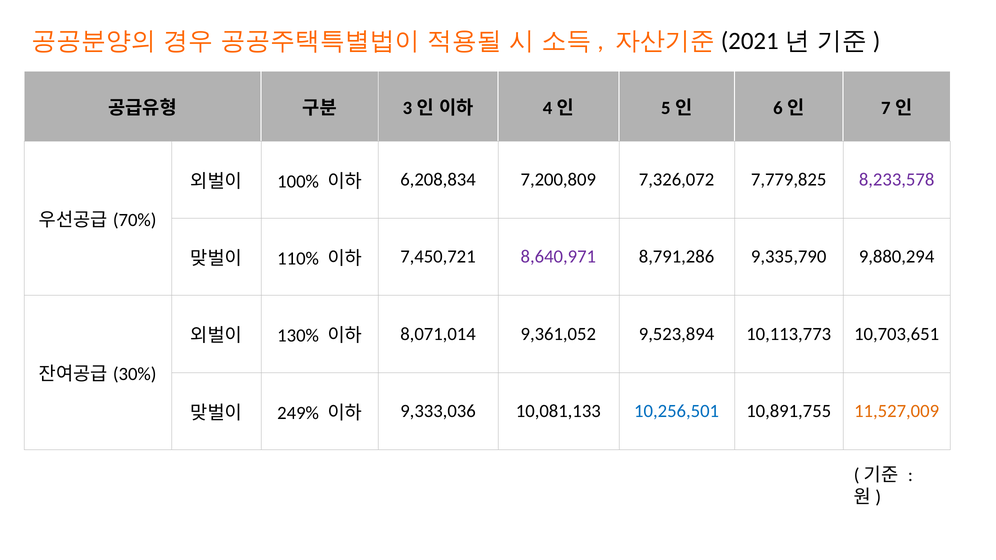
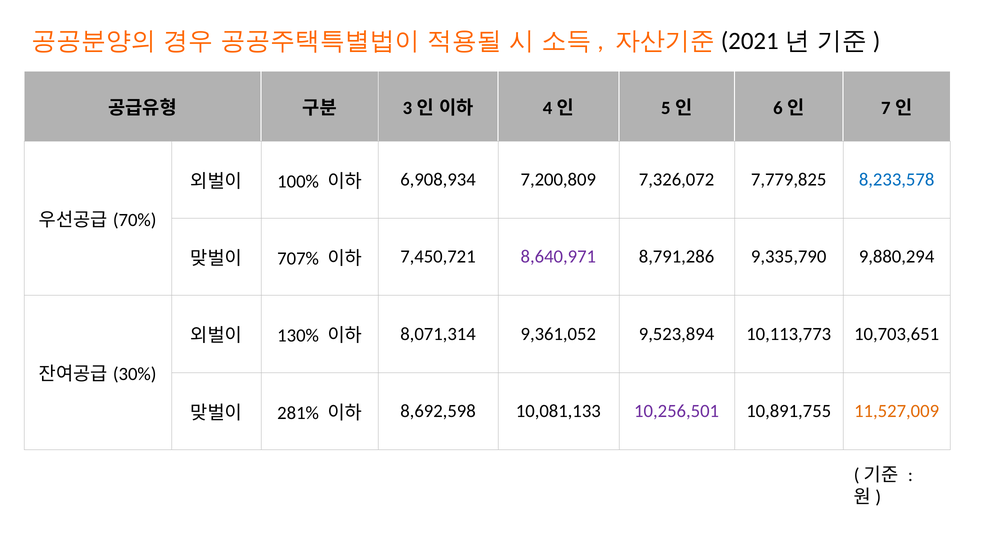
6,208,834: 6,208,834 -> 6,908,934
8,233,578 colour: purple -> blue
110%: 110% -> 707%
8,071,014: 8,071,014 -> 8,071,314
249%: 249% -> 281%
9,333,036: 9,333,036 -> 8,692,598
10,256,501 colour: blue -> purple
